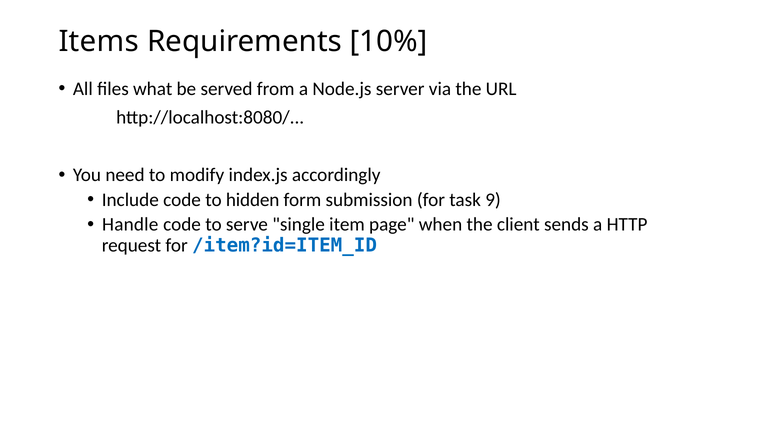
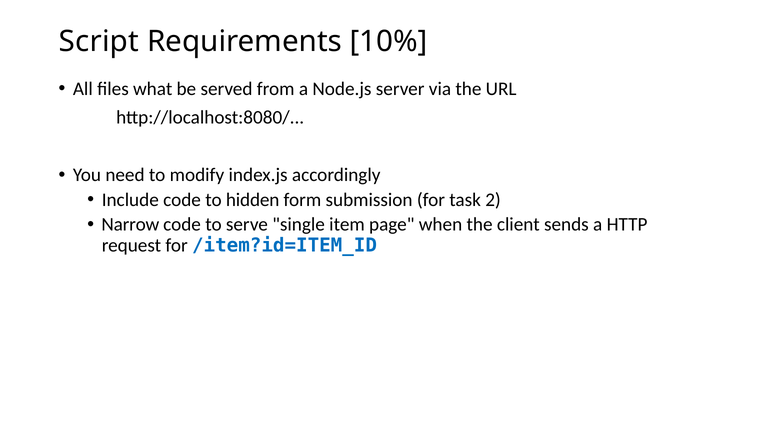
Items: Items -> Script
9: 9 -> 2
Handle: Handle -> Narrow
